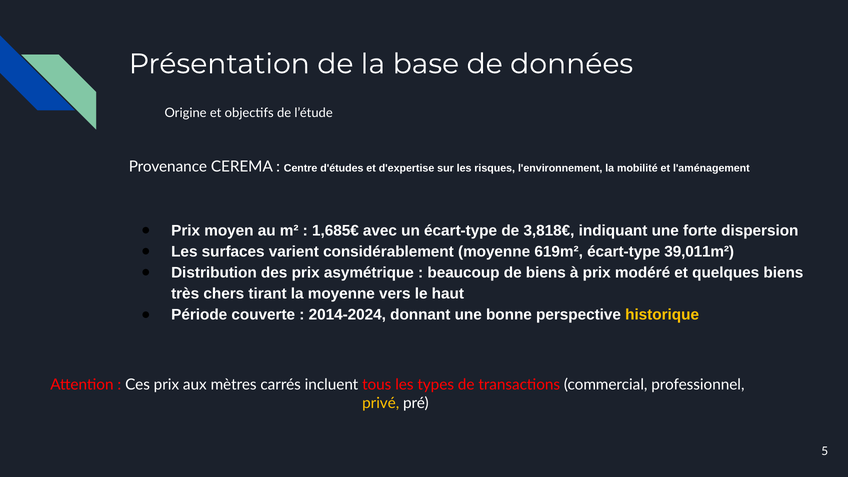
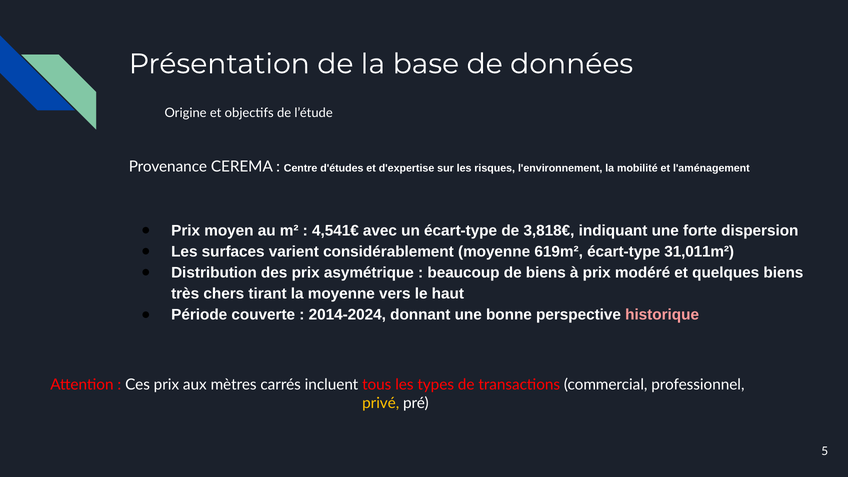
1,685€: 1,685€ -> 4,541€
39,011m²: 39,011m² -> 31,011m²
historique colour: yellow -> pink
